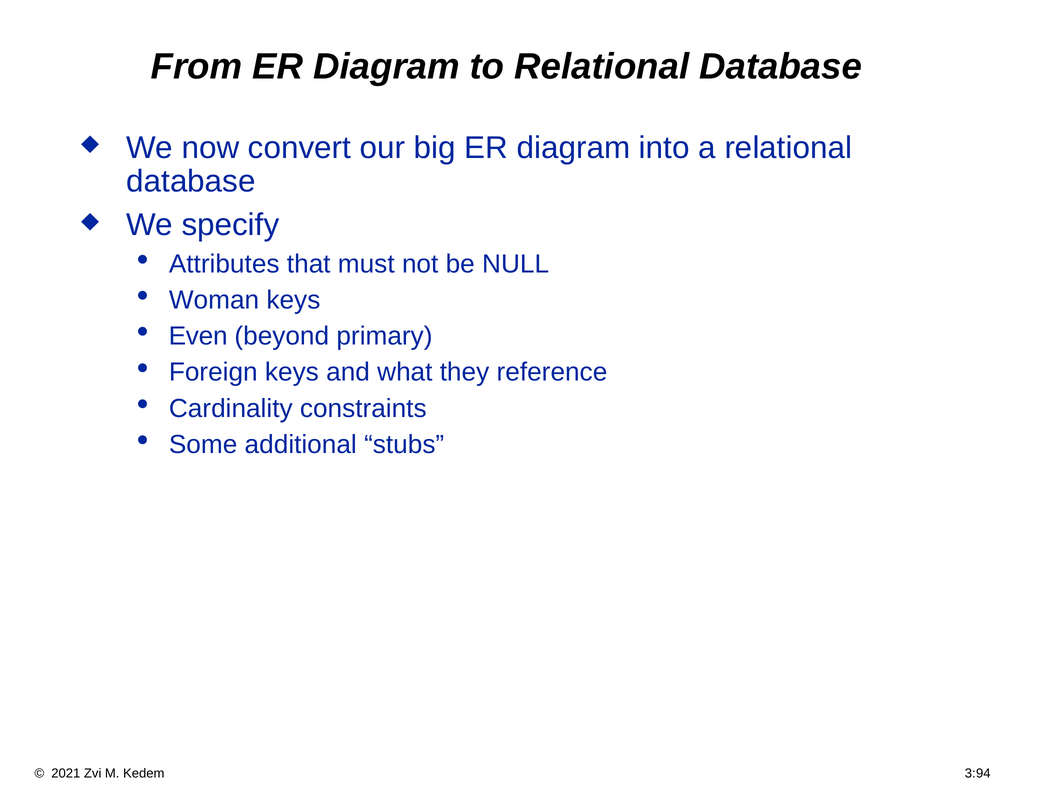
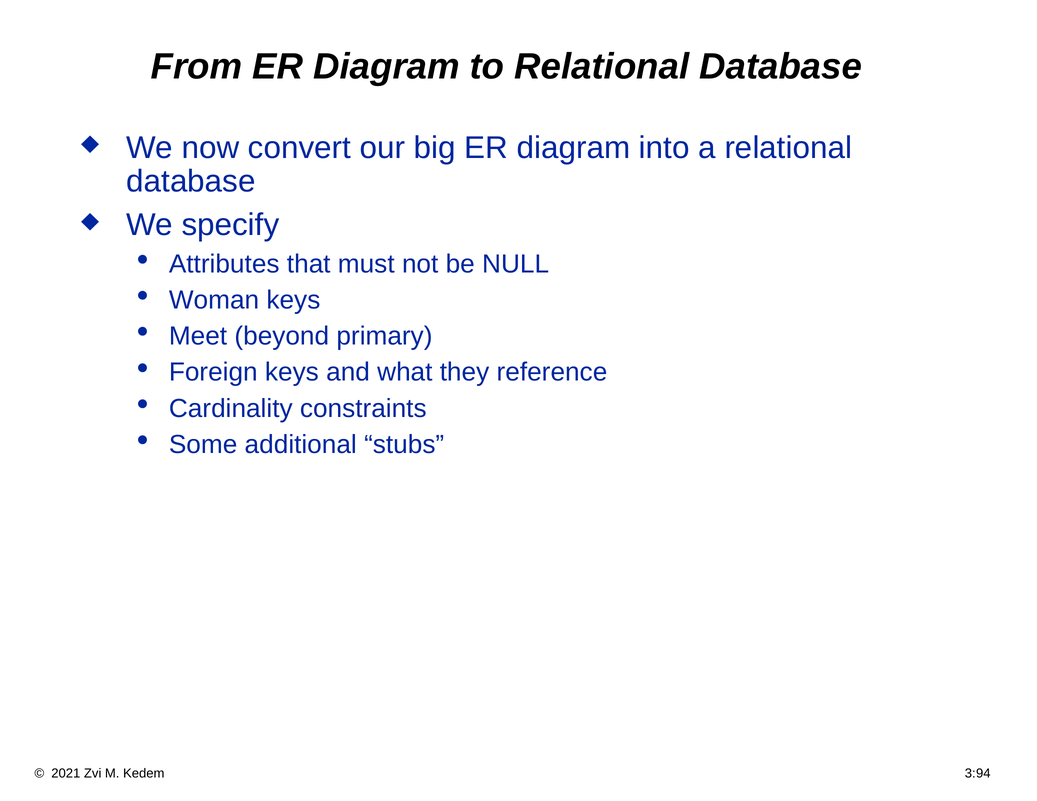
Even: Even -> Meet
